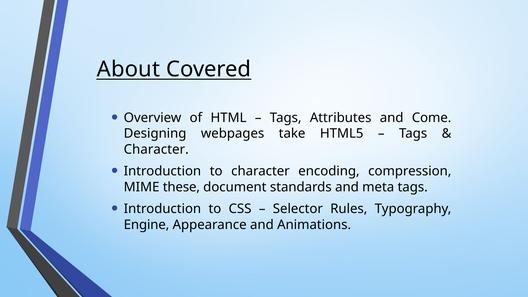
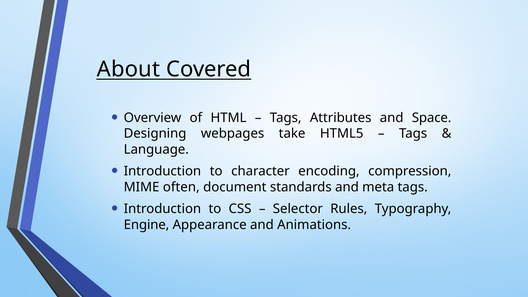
Come: Come -> Space
Character at (156, 149): Character -> Language
these: these -> often
